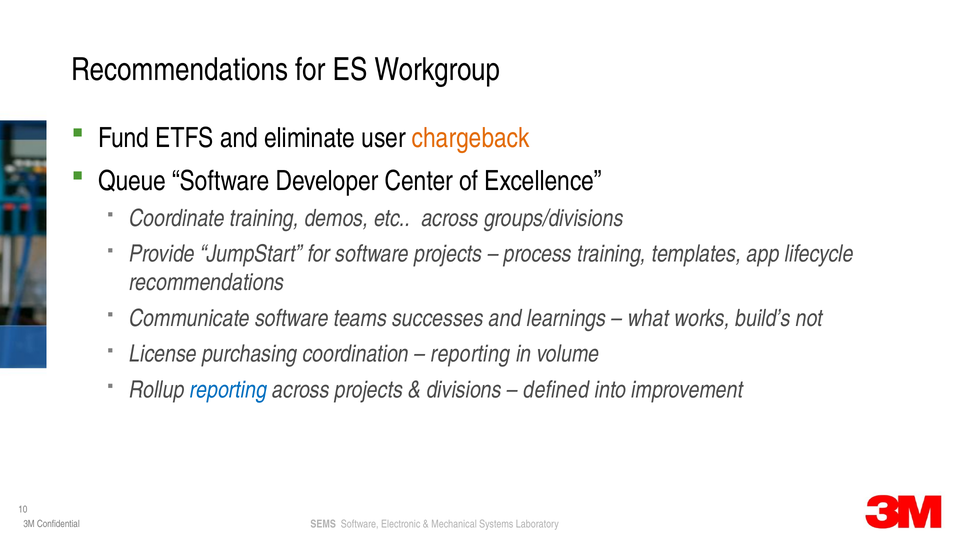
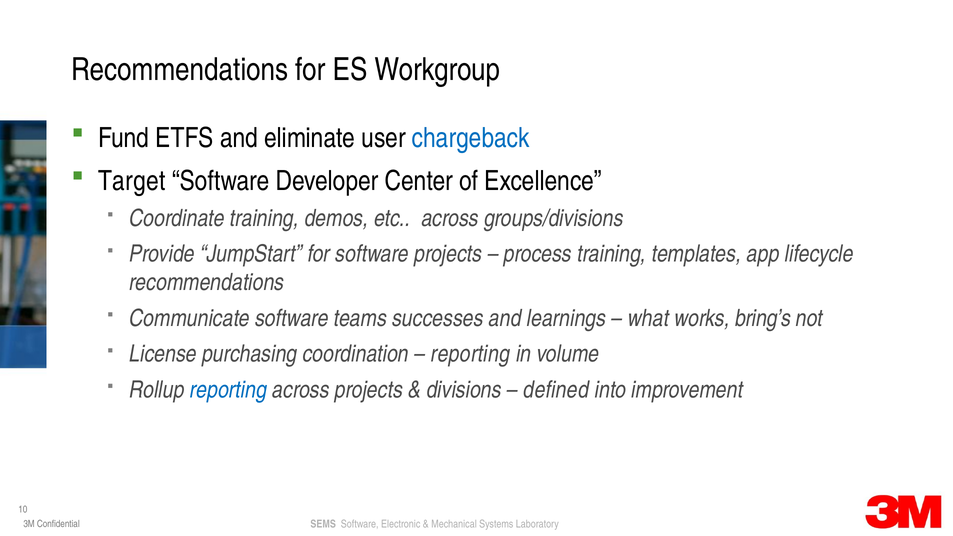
chargeback colour: orange -> blue
Queue: Queue -> Target
build’s: build’s -> bring’s
